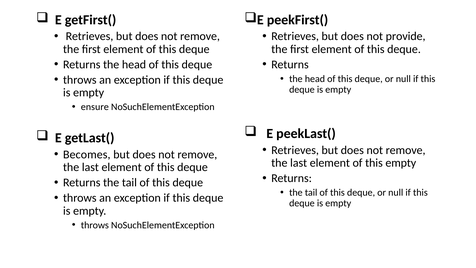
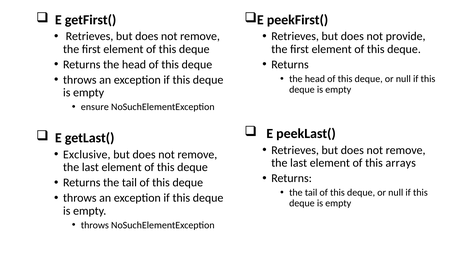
Becomes: Becomes -> Exclusive
this empty: empty -> arrays
